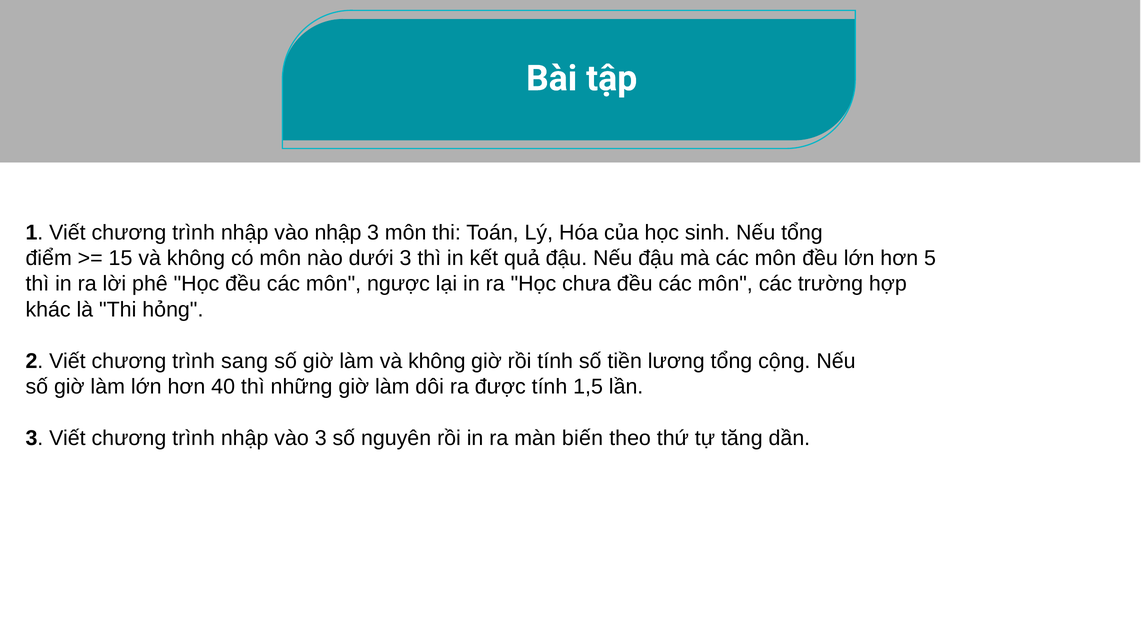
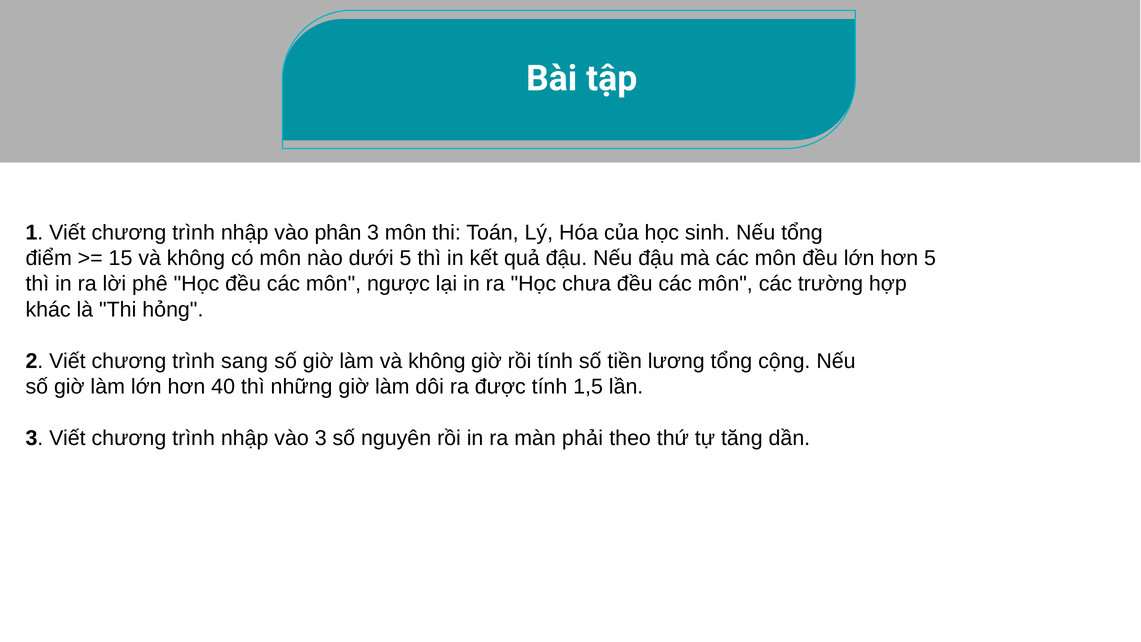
vào nhập: nhập -> phân
dưới 3: 3 -> 5
biến: biến -> phải
